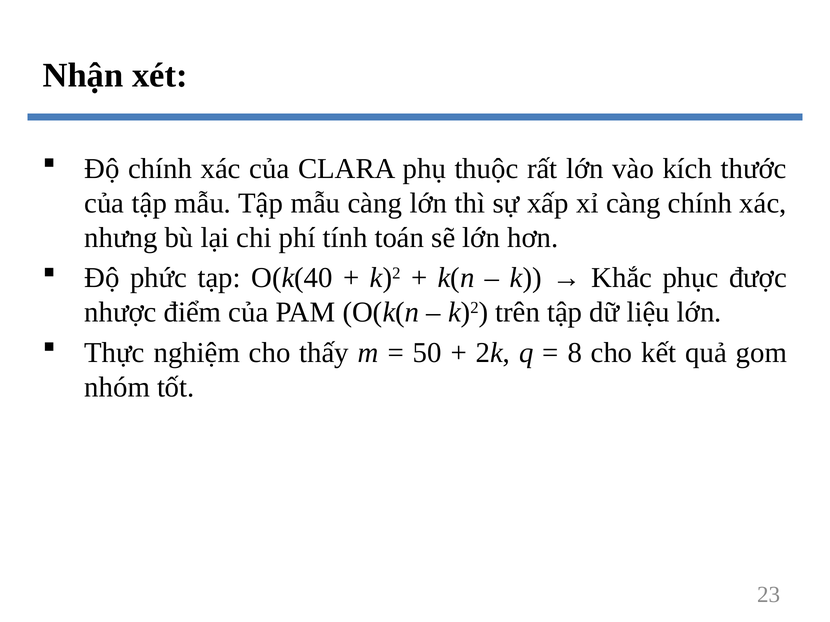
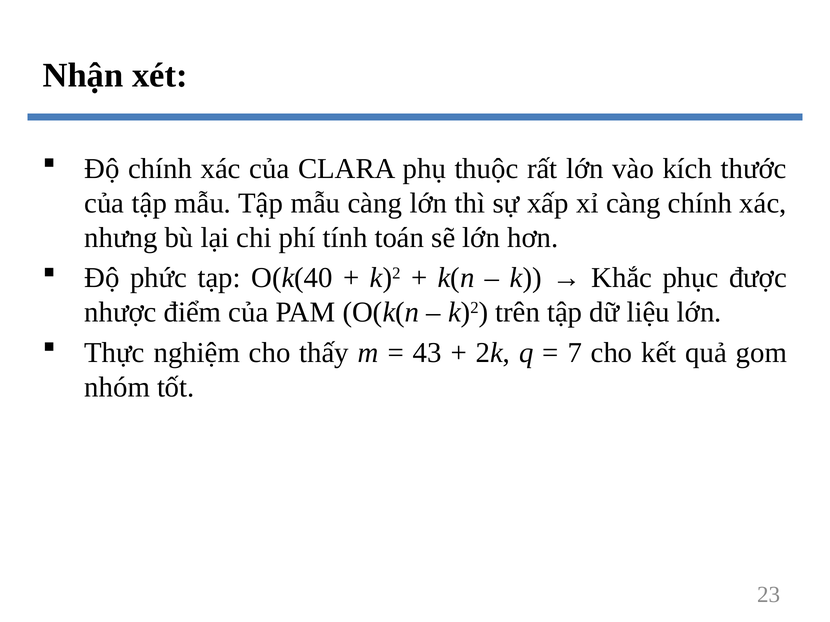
50: 50 -> 43
8: 8 -> 7
